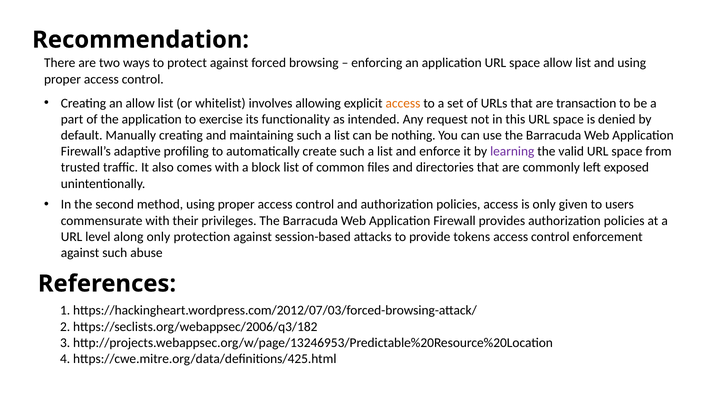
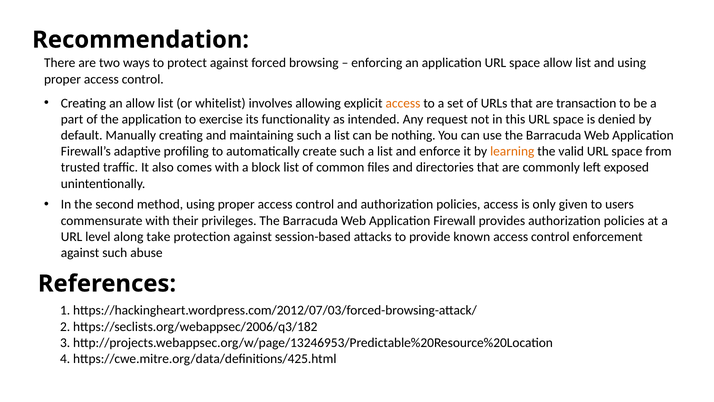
learning colour: purple -> orange
along only: only -> take
tokens: tokens -> known
